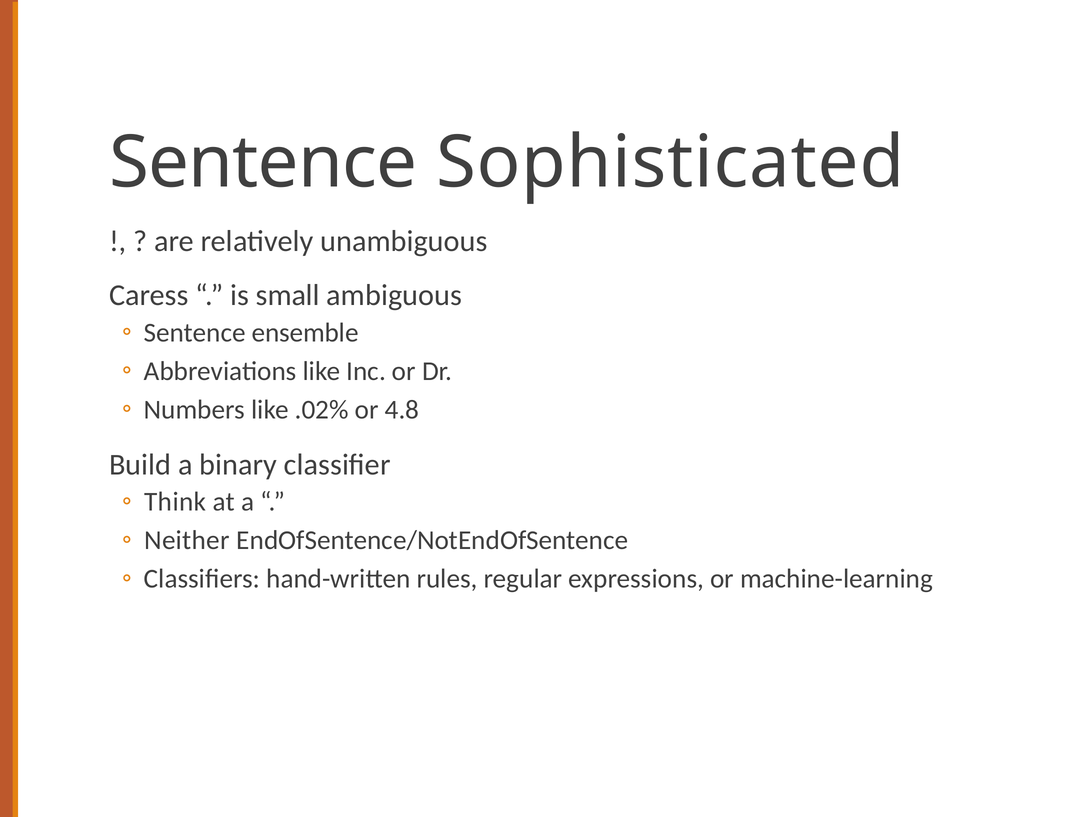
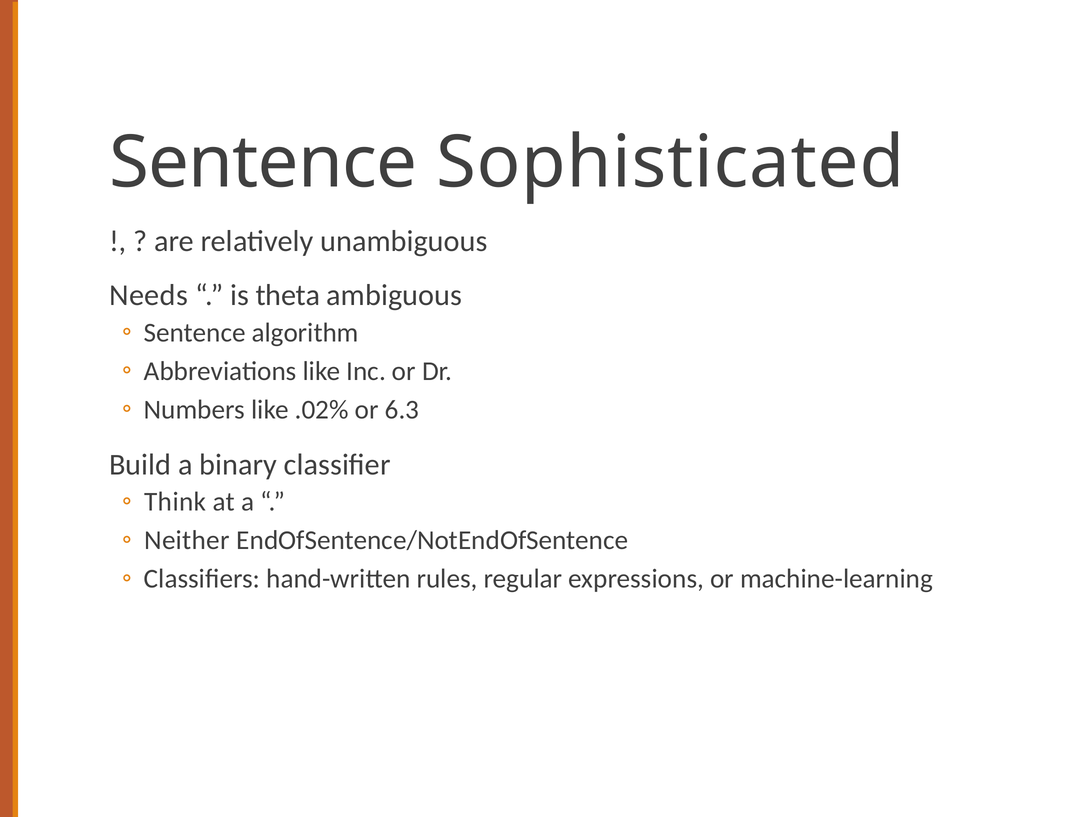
Caress: Caress -> Needs
small: small -> theta
ensemble: ensemble -> algorithm
4.8: 4.8 -> 6.3
